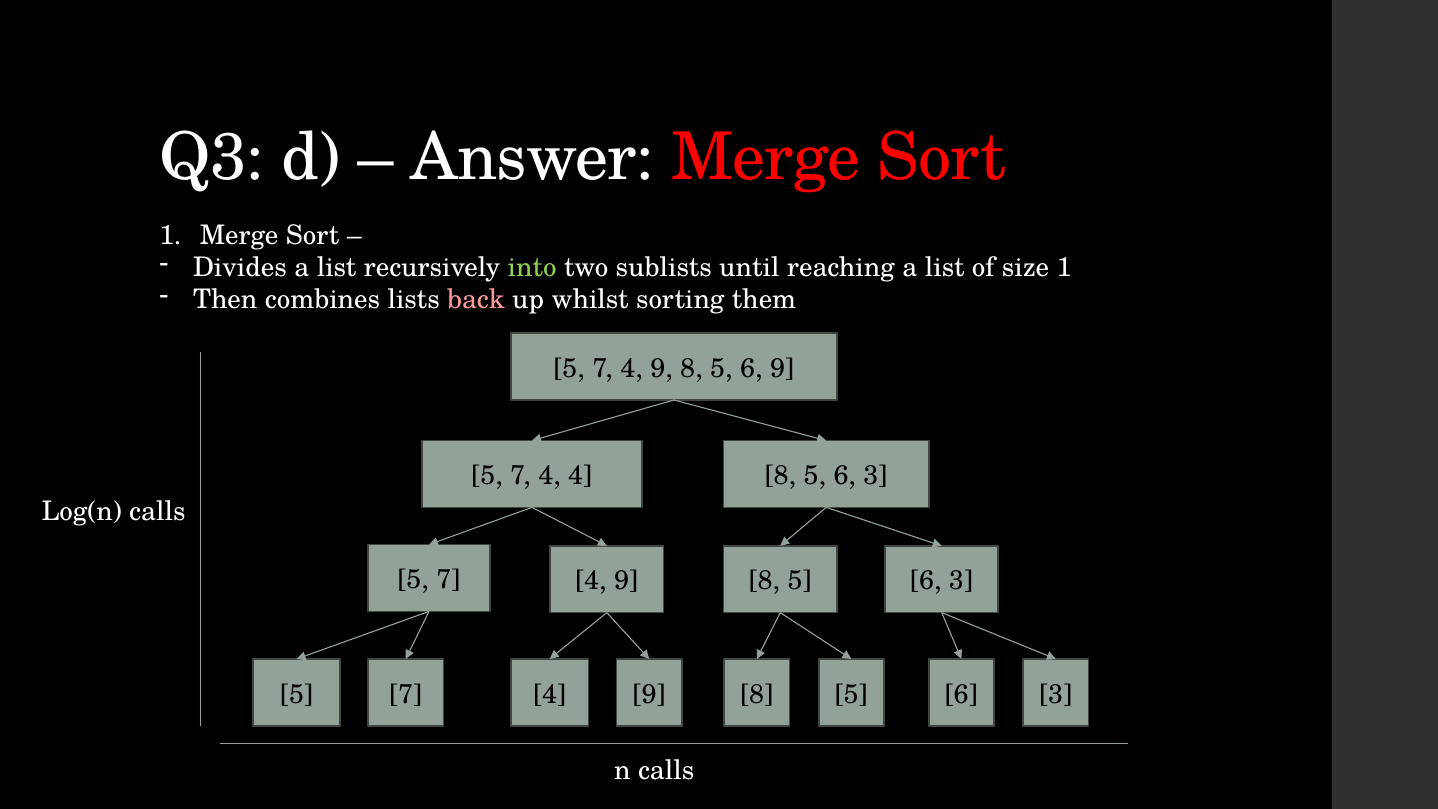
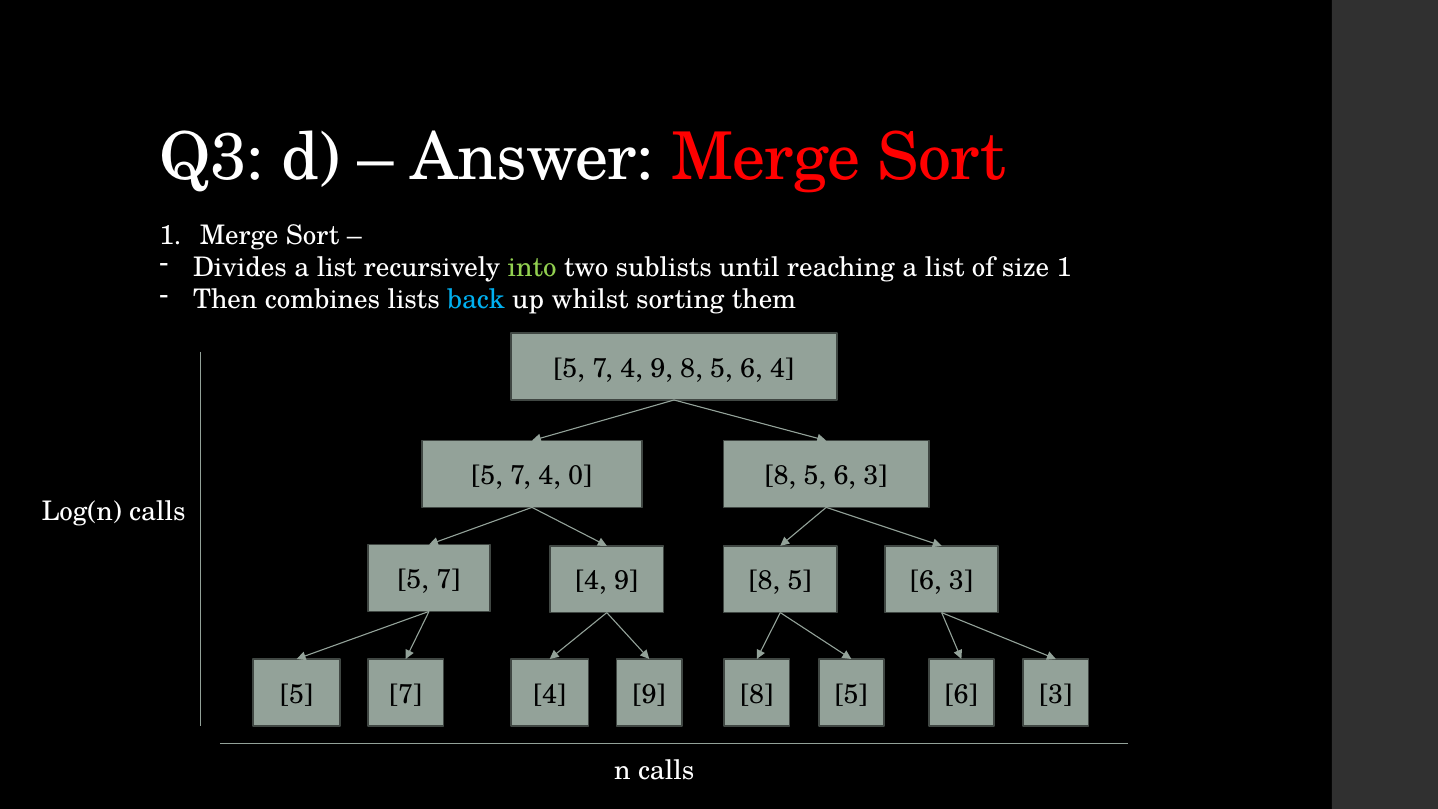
back colour: pink -> light blue
6 9: 9 -> 4
4 4: 4 -> 0
